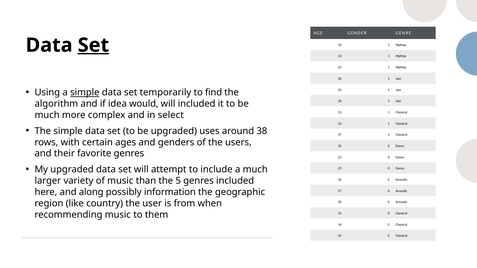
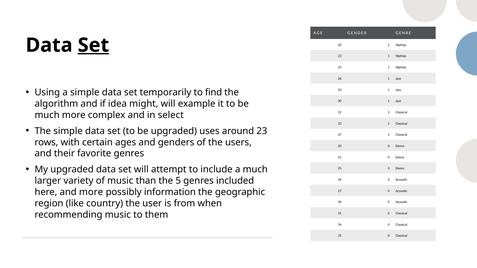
simple at (85, 93) underline: present -> none
would: would -> might
will included: included -> example
around 38: 38 -> 23
and along: along -> more
